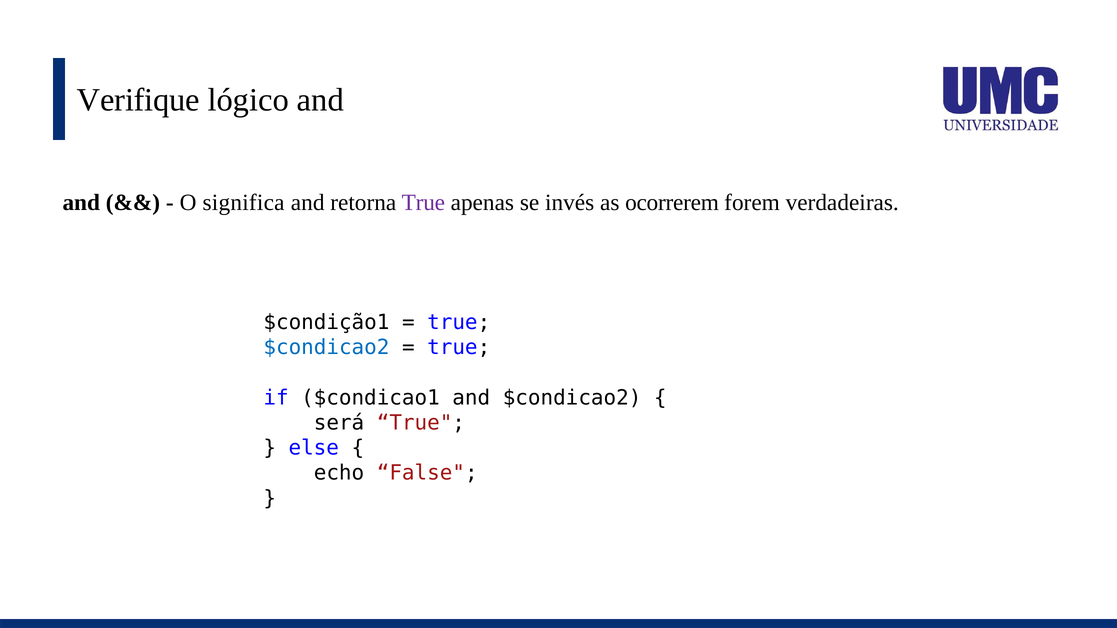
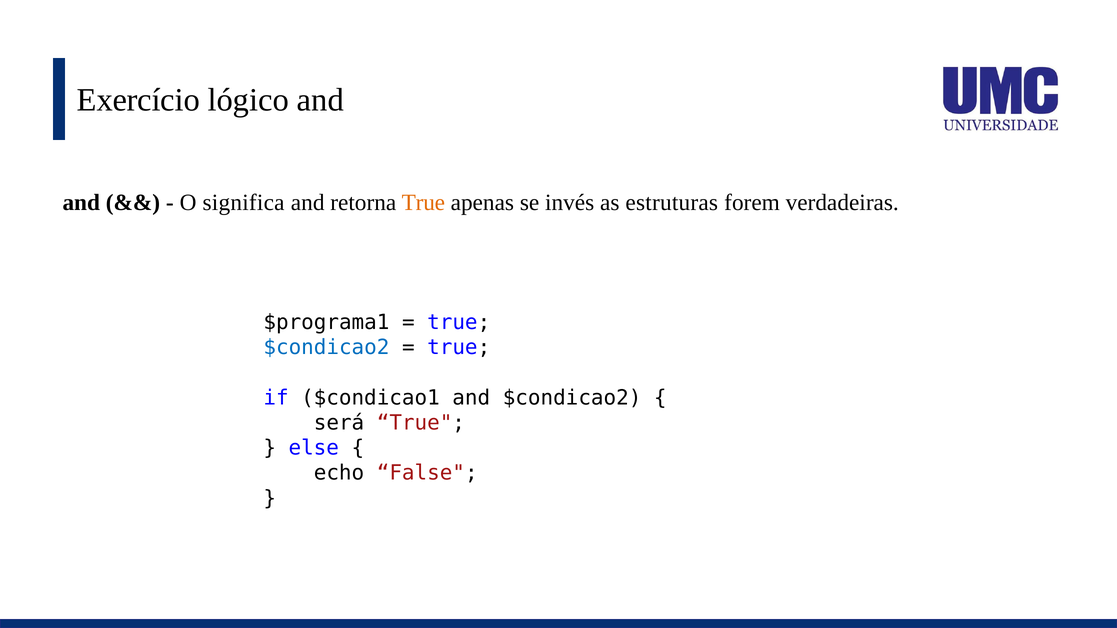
Verifique: Verifique -> Exercício
True at (423, 203) colour: purple -> orange
ocorrerem: ocorrerem -> estruturas
$condição1: $condição1 -> $programa1
